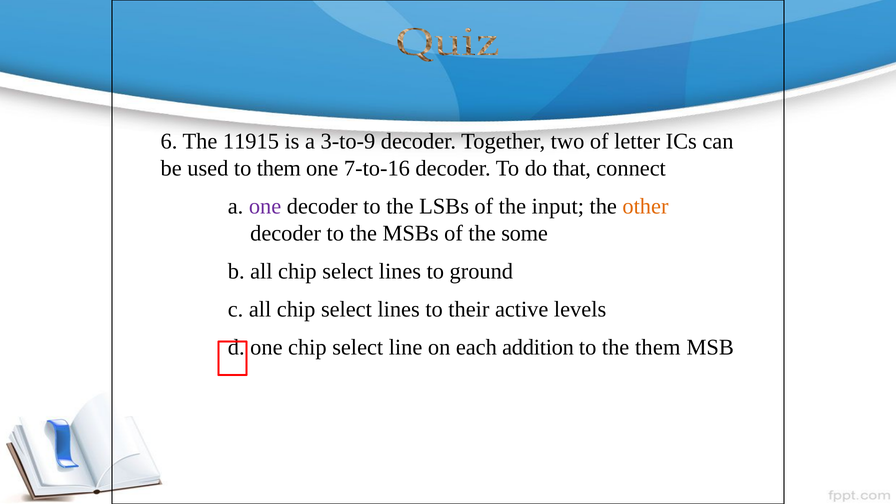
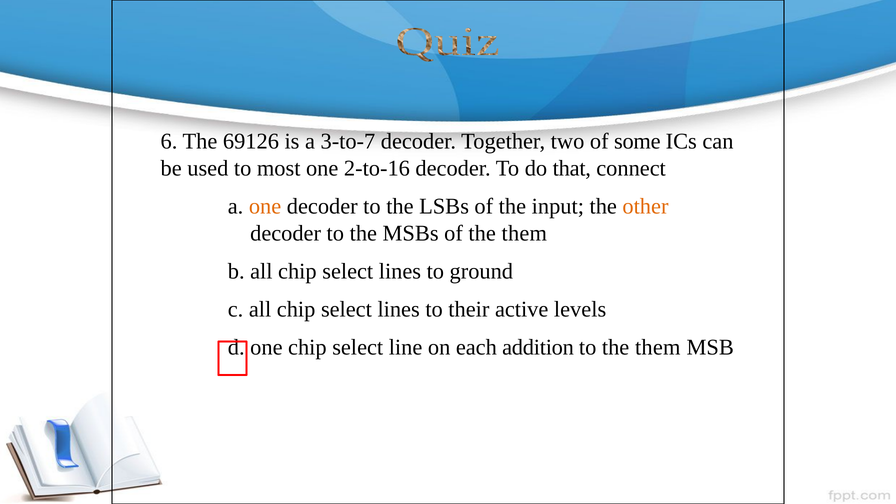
11915: 11915 -> 69126
3-to-9: 3-to-9 -> 3-to-7
letter: letter -> some
to them: them -> most
7-to-16: 7-to-16 -> 2-to-16
one at (265, 206) colour: purple -> orange
of the some: some -> them
